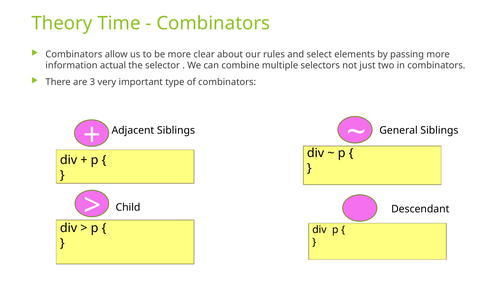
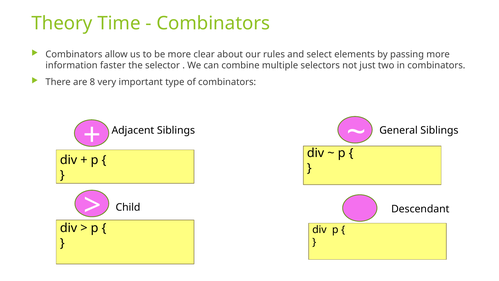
actual: actual -> faster
3: 3 -> 8
